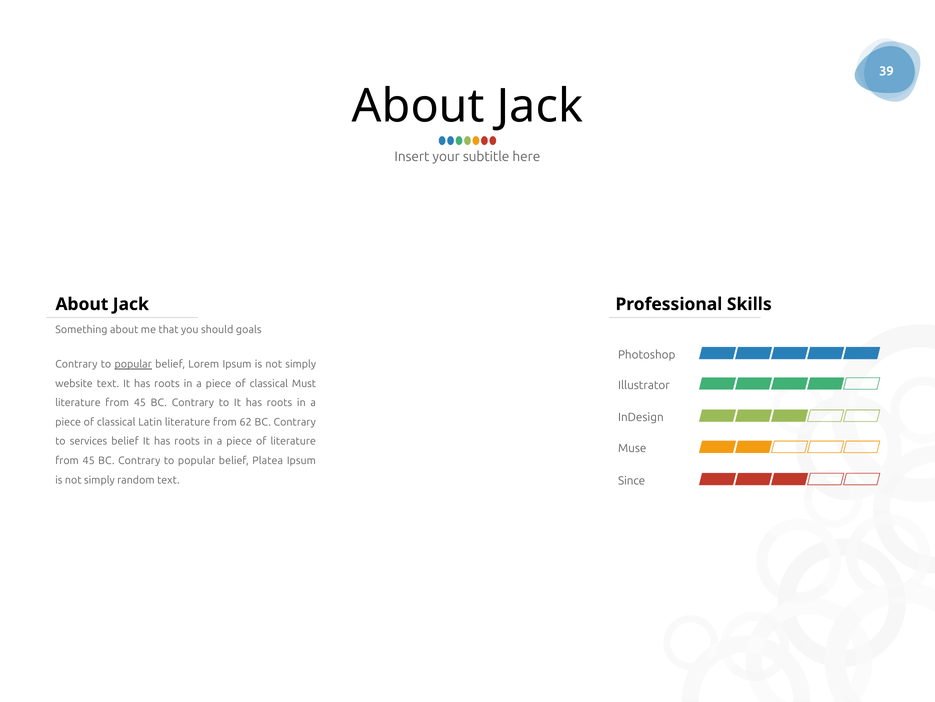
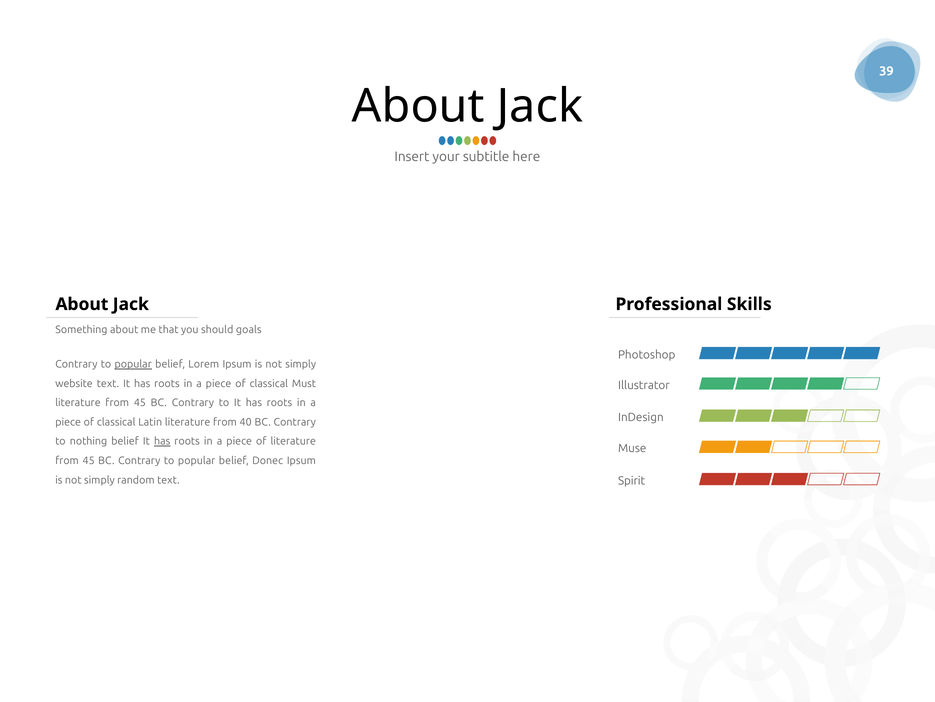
62: 62 -> 40
services: services -> nothing
has at (162, 441) underline: none -> present
Platea: Platea -> Donec
Since: Since -> Spirit
